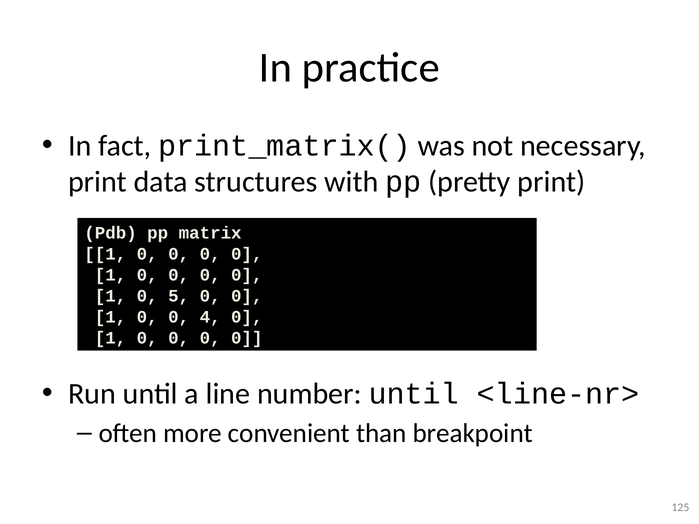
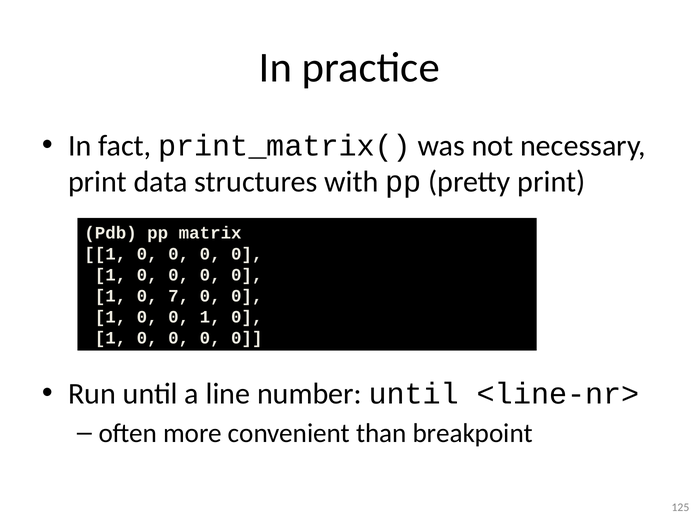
5: 5 -> 7
1 0 0 4: 4 -> 1
